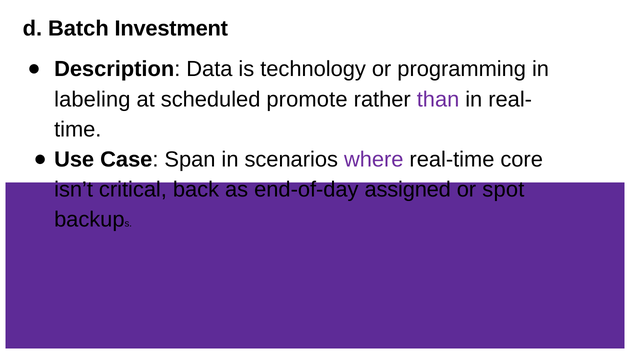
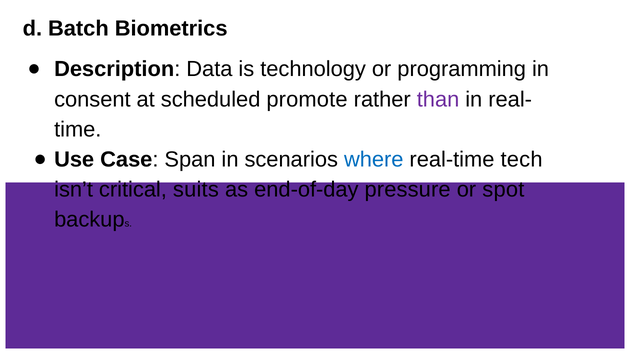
Investment: Investment -> Biometrics
labeling: labeling -> consent
where colour: purple -> blue
core: core -> tech
back: back -> suits
assigned: assigned -> pressure
